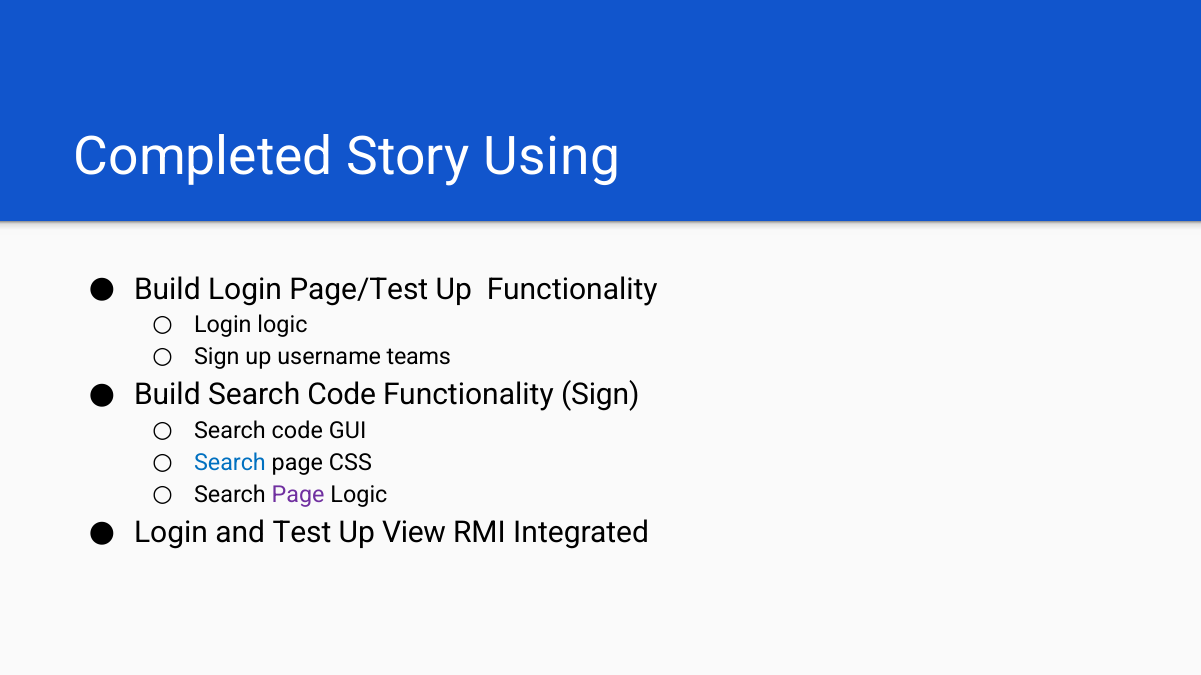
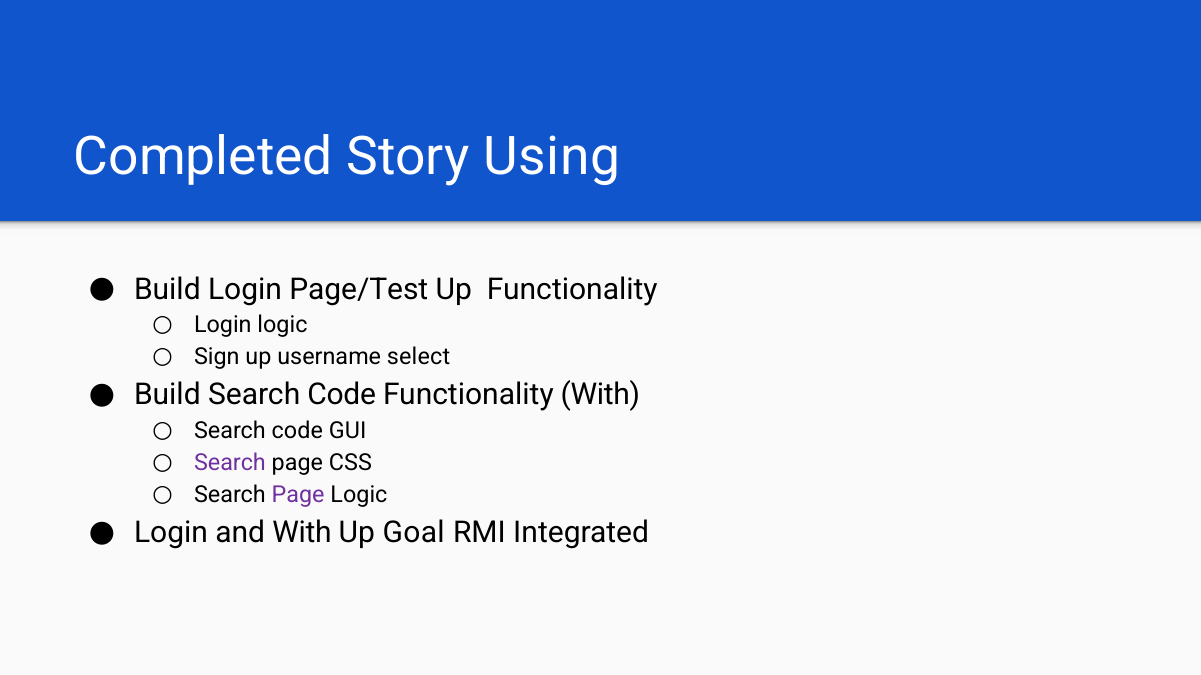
teams: teams -> select
Functionality Sign: Sign -> With
Search at (230, 463) colour: blue -> purple
and Test: Test -> With
View: View -> Goal
